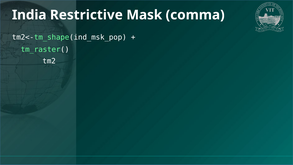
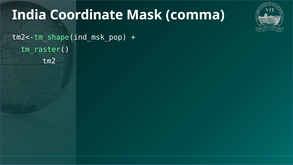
Restrictive: Restrictive -> Coordinate
